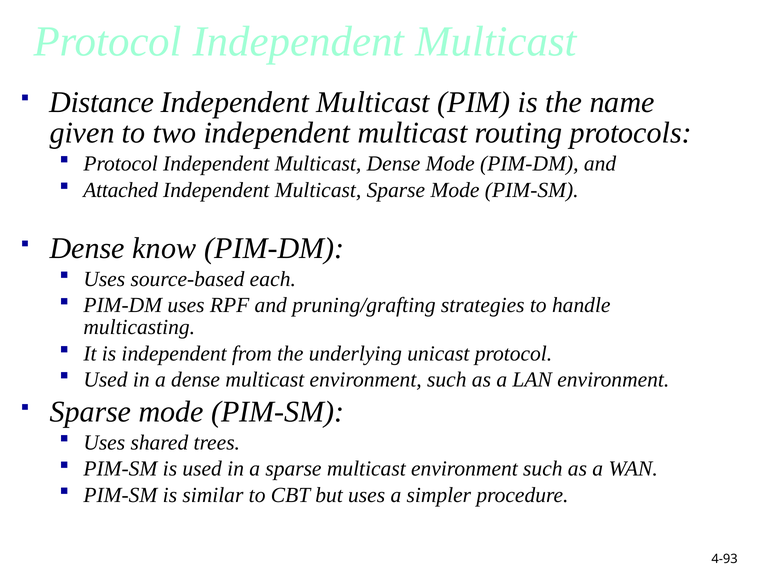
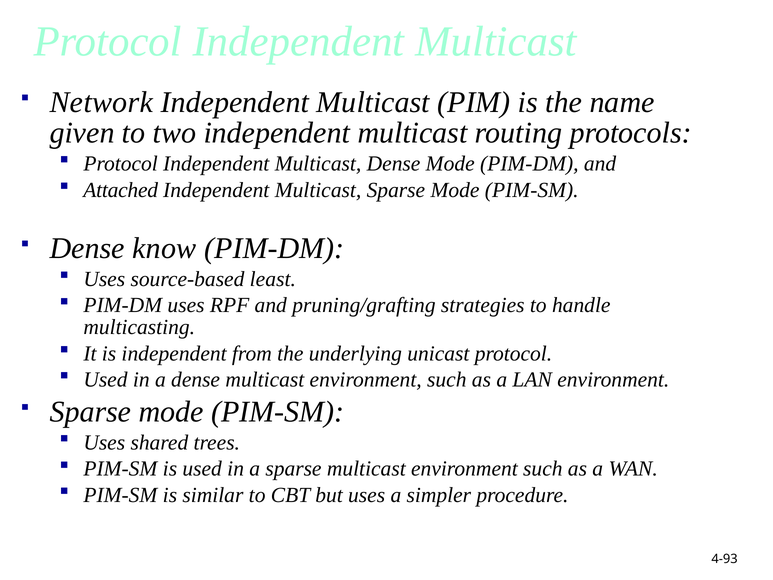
Distance: Distance -> Network
each: each -> least
